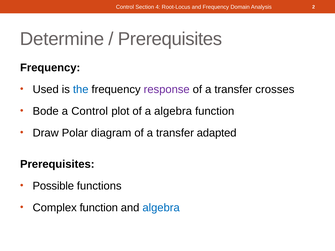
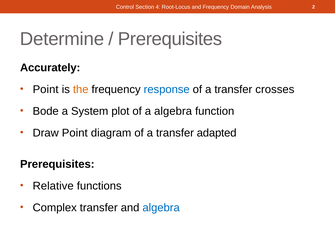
Frequency at (50, 68): Frequency -> Accurately
Used at (46, 90): Used -> Point
the colour: blue -> orange
response colour: purple -> blue
a Control: Control -> System
Draw Polar: Polar -> Point
Possible: Possible -> Relative
Complex function: function -> transfer
